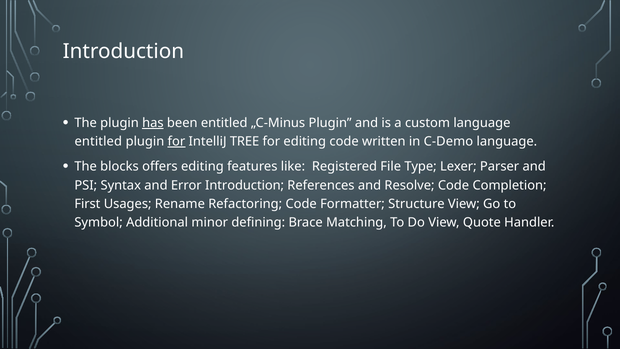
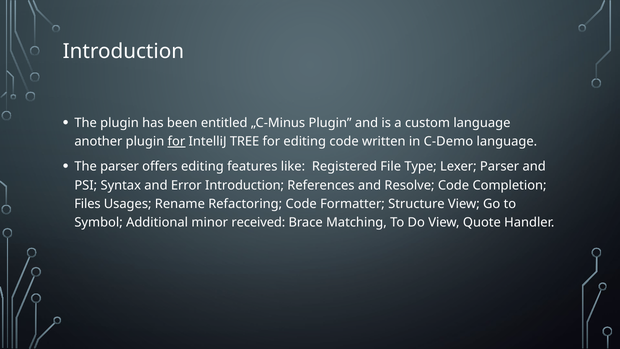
has underline: present -> none
entitled at (98, 141): entitled -> another
The blocks: blocks -> parser
First: First -> Files
defining: defining -> received
